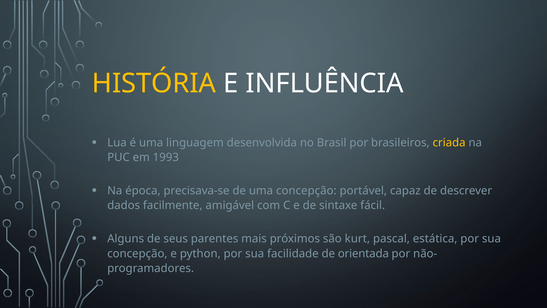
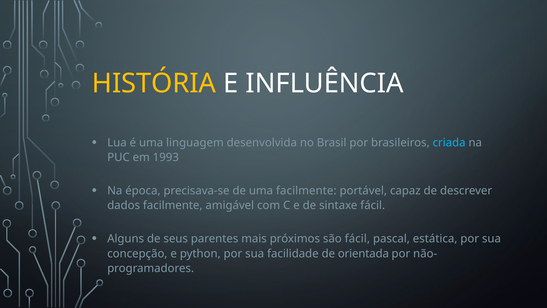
criada colour: yellow -> light blue
uma concepção: concepção -> facilmente
são kurt: kurt -> fácil
